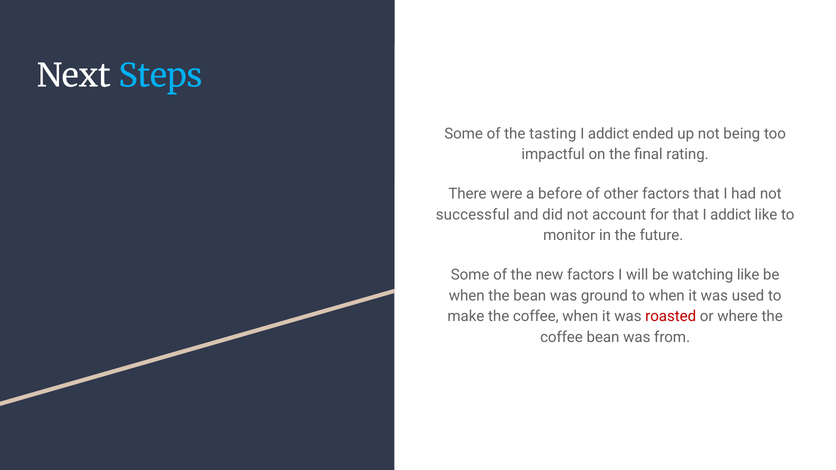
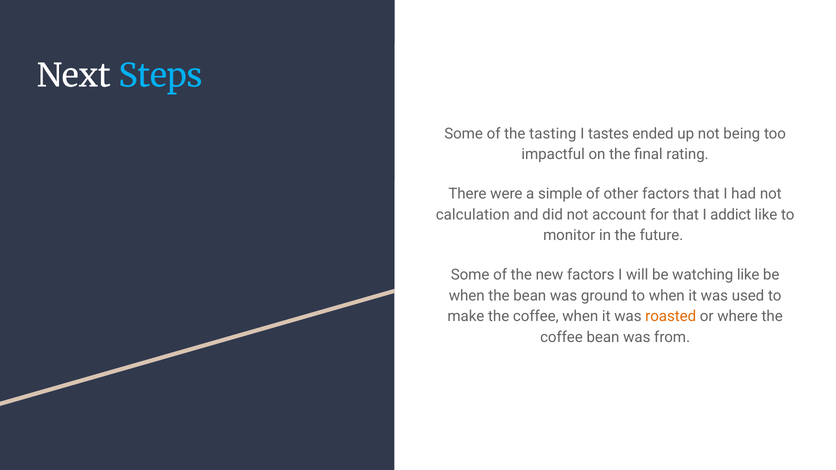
addict at (608, 134): addict -> tastes
before: before -> simple
successful: successful -> calculation
roasted colour: red -> orange
